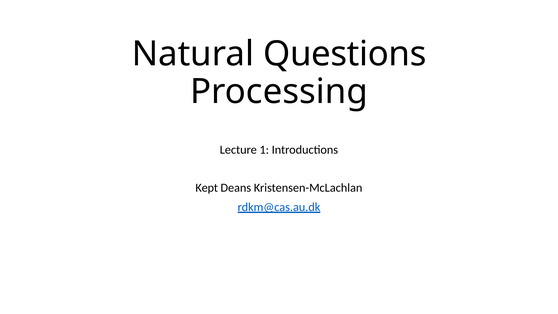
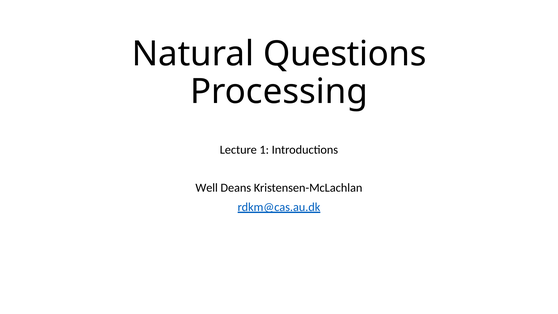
Kept: Kept -> Well
